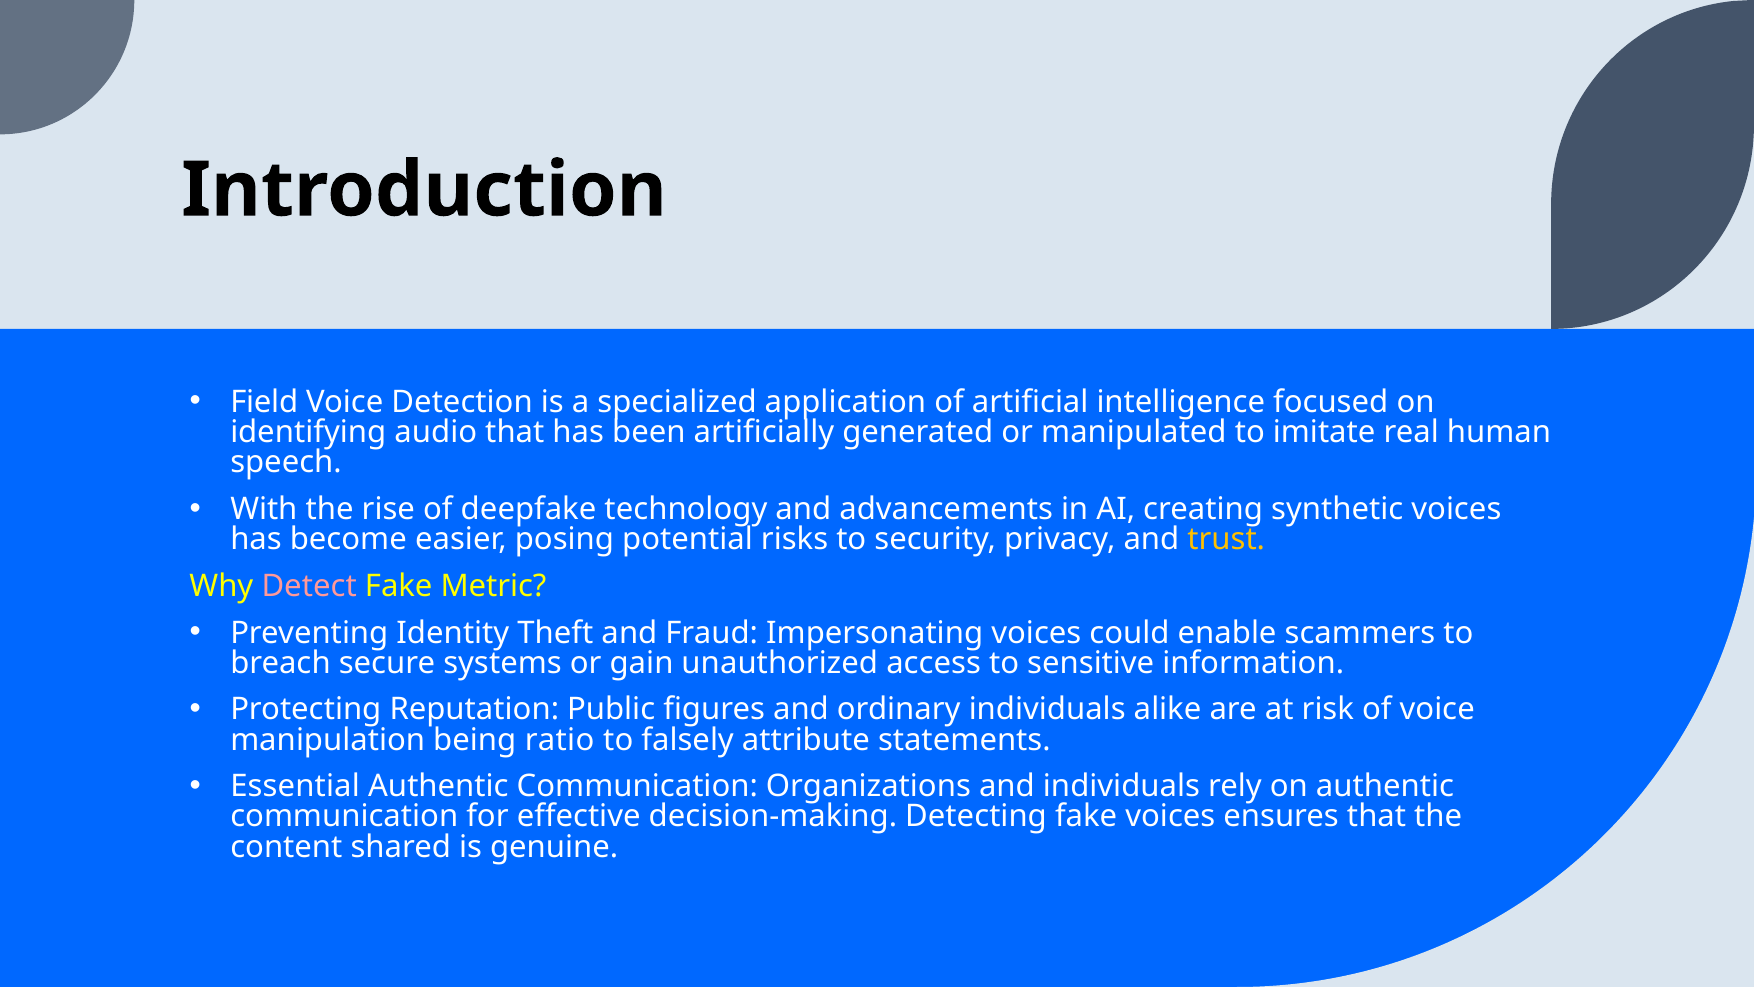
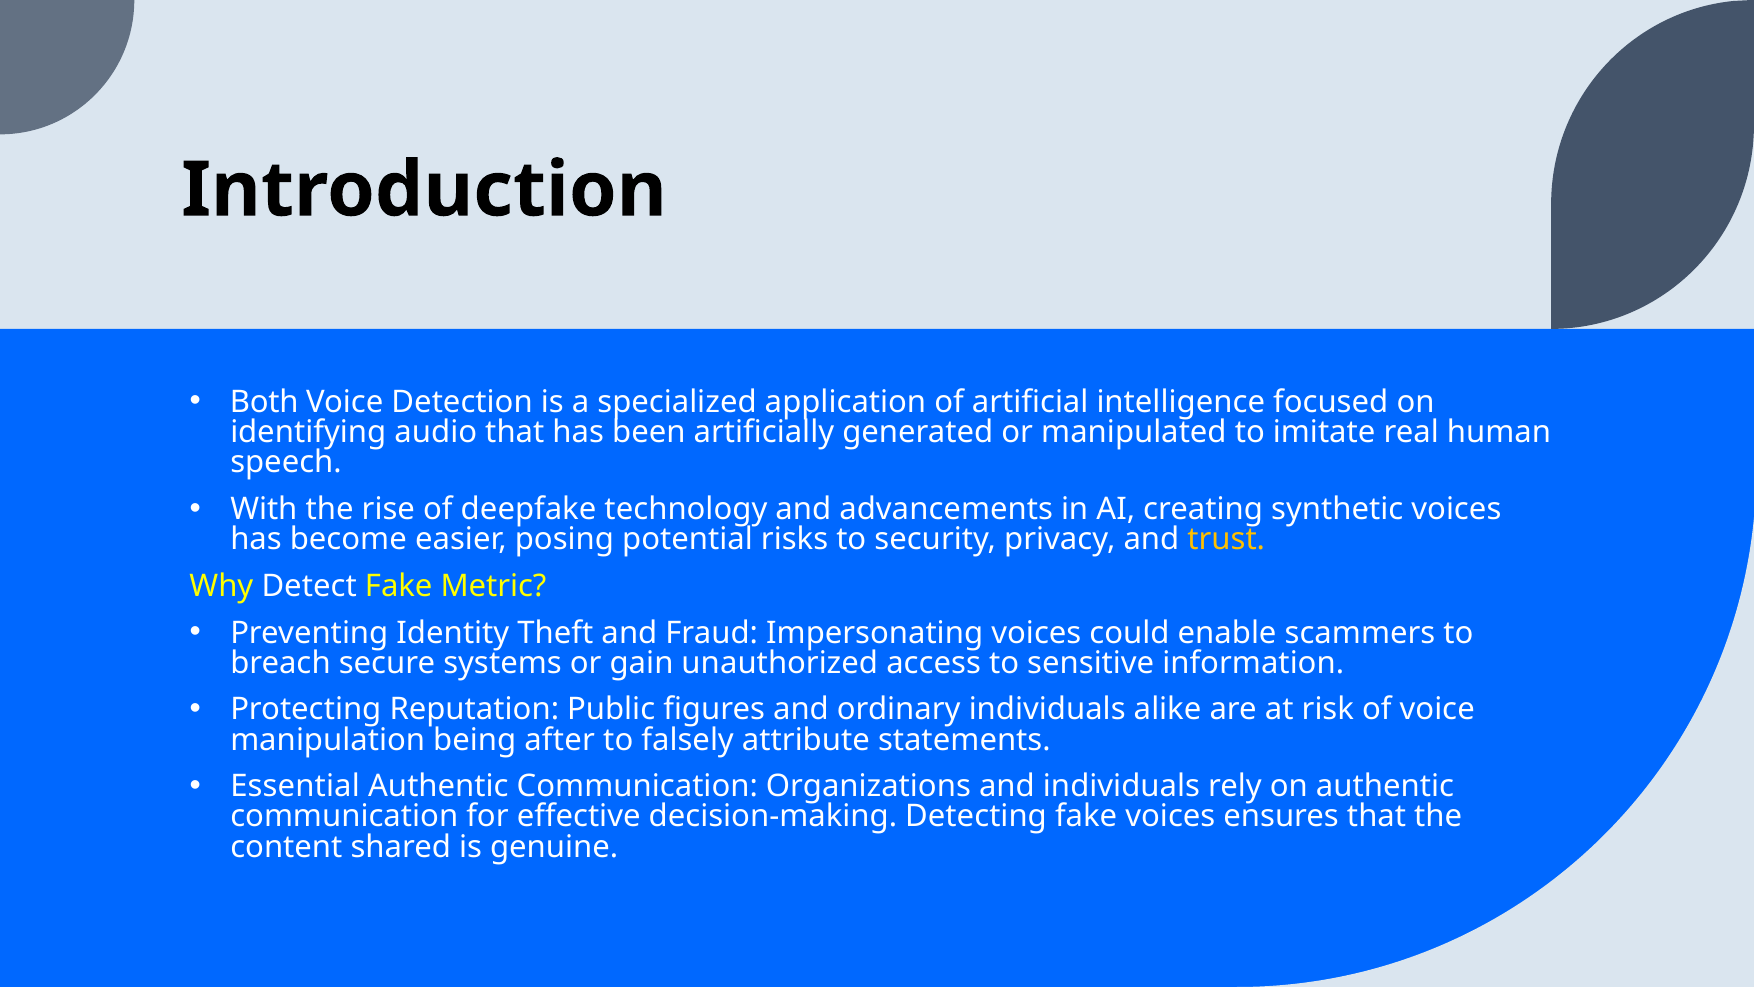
Field: Field -> Both
Detect colour: pink -> white
ratio: ratio -> after
